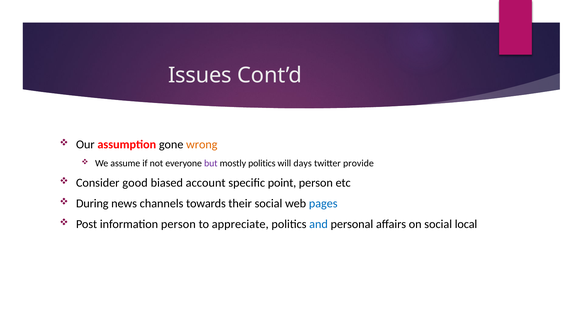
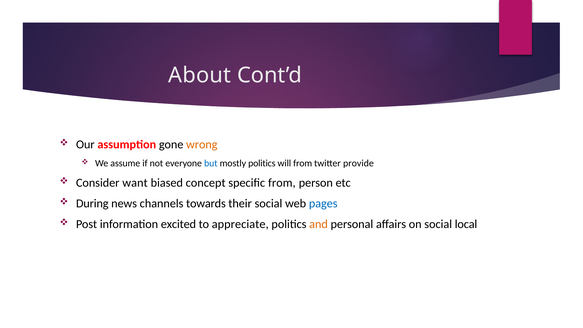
Issues: Issues -> About
but colour: purple -> blue
will days: days -> from
good: good -> want
account: account -> concept
specific point: point -> from
information person: person -> excited
and colour: blue -> orange
